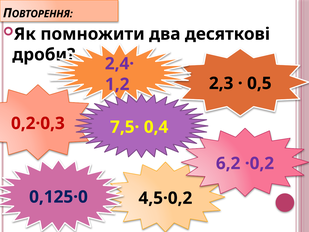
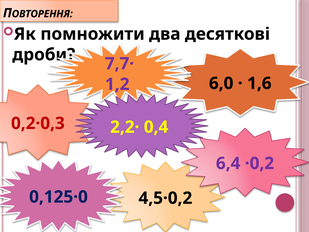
2,4·: 2,4· -> 7,7·
2,3: 2,3 -> 6,0
0,5: 0,5 -> 1,6
7,5·: 7,5· -> 2,2·
6,2: 6,2 -> 6,4
